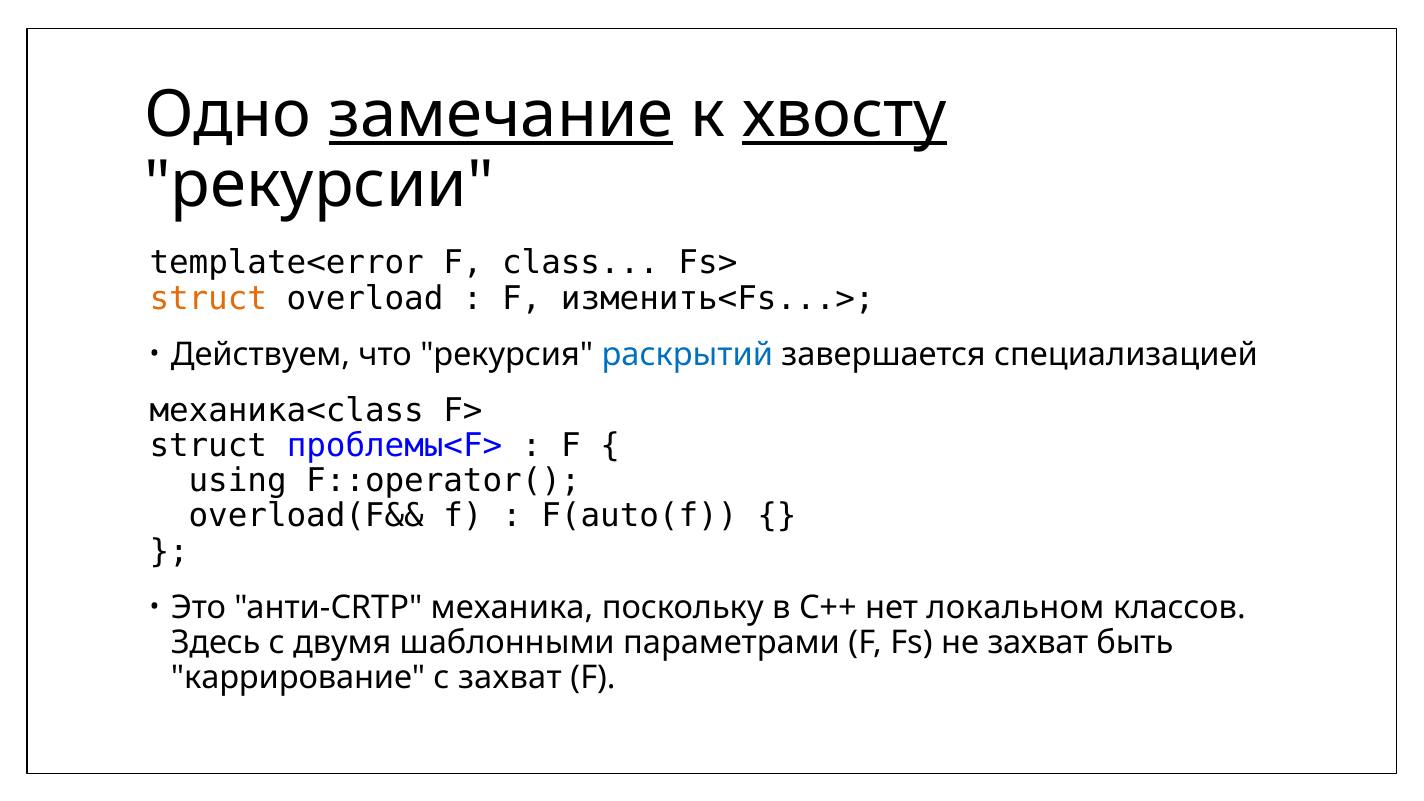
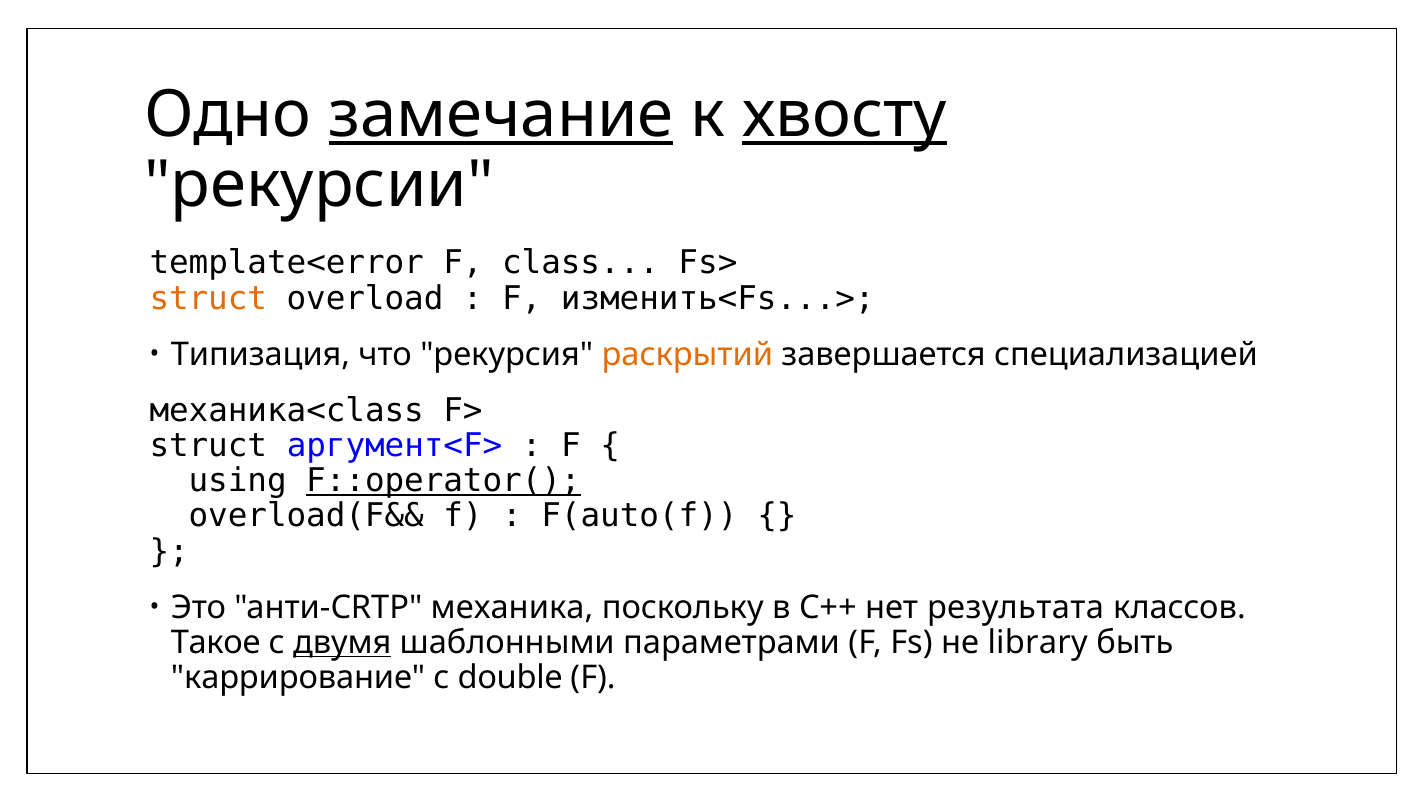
Действуем: Действуем -> Типизация
раскрытий colour: blue -> orange
проблемы<F>: проблемы<F> -> аргумент<F>
F::operator( underline: none -> present
локальном: локальном -> результата
Здесь: Здесь -> Такое
двумя underline: none -> present
не захват: захват -> library
с захват: захват -> double
